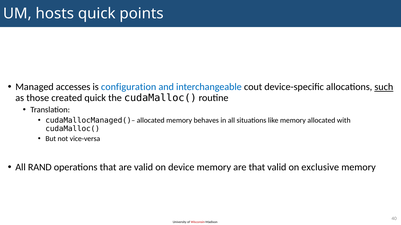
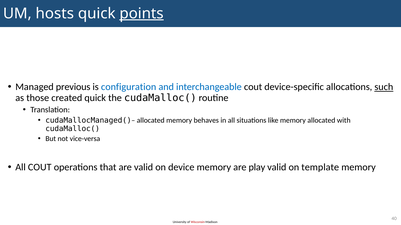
points underline: none -> present
accesses: accesses -> previous
All RAND: RAND -> COUT
are that: that -> play
exclusive: exclusive -> template
